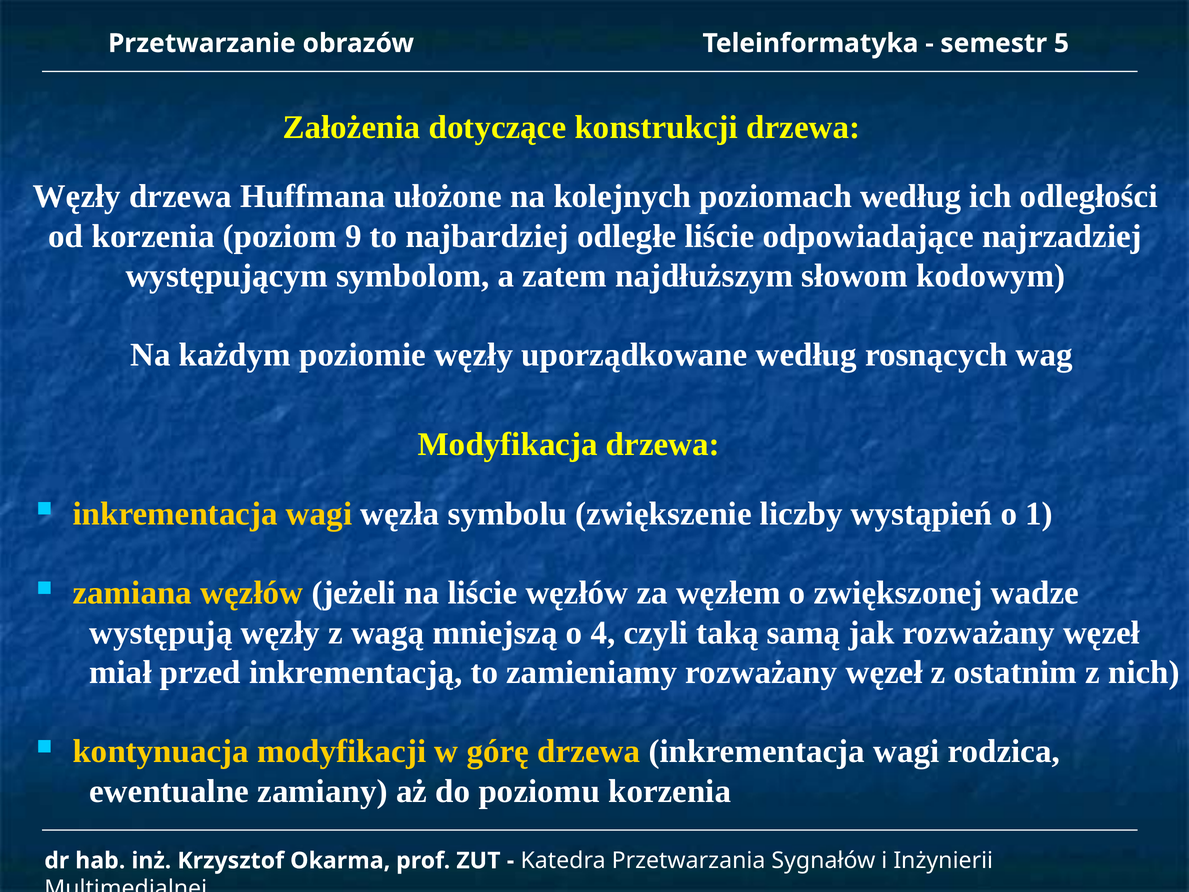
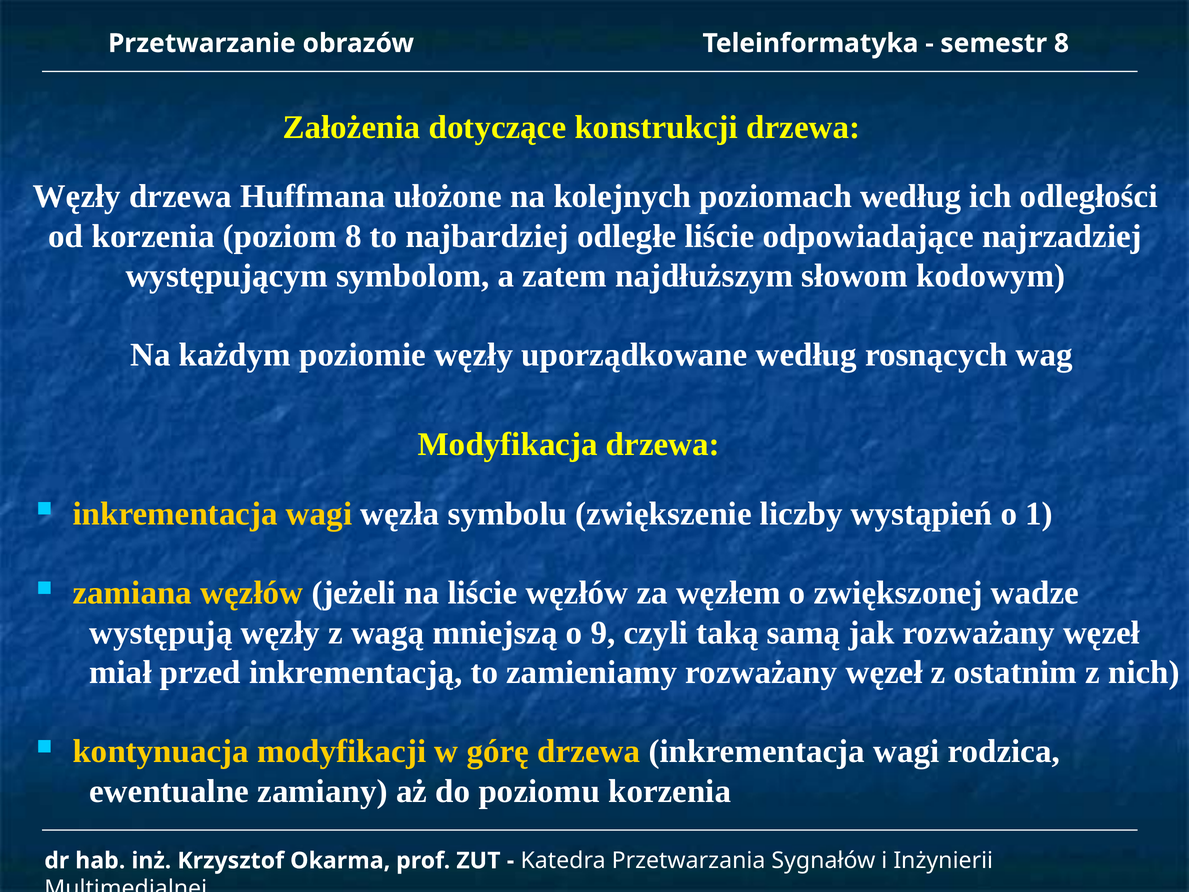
semestr 5: 5 -> 8
poziom 9: 9 -> 8
4: 4 -> 9
